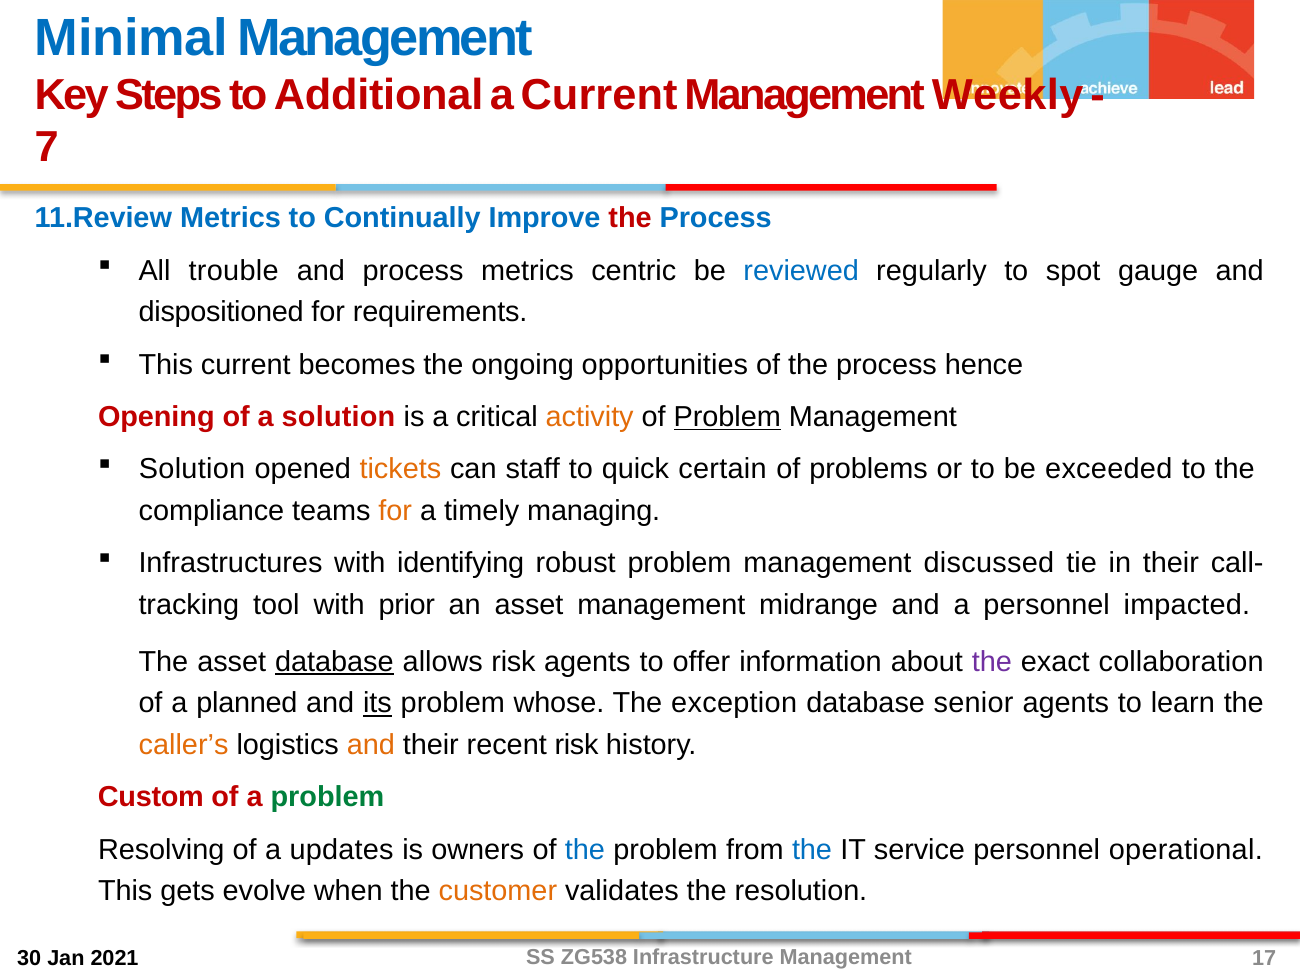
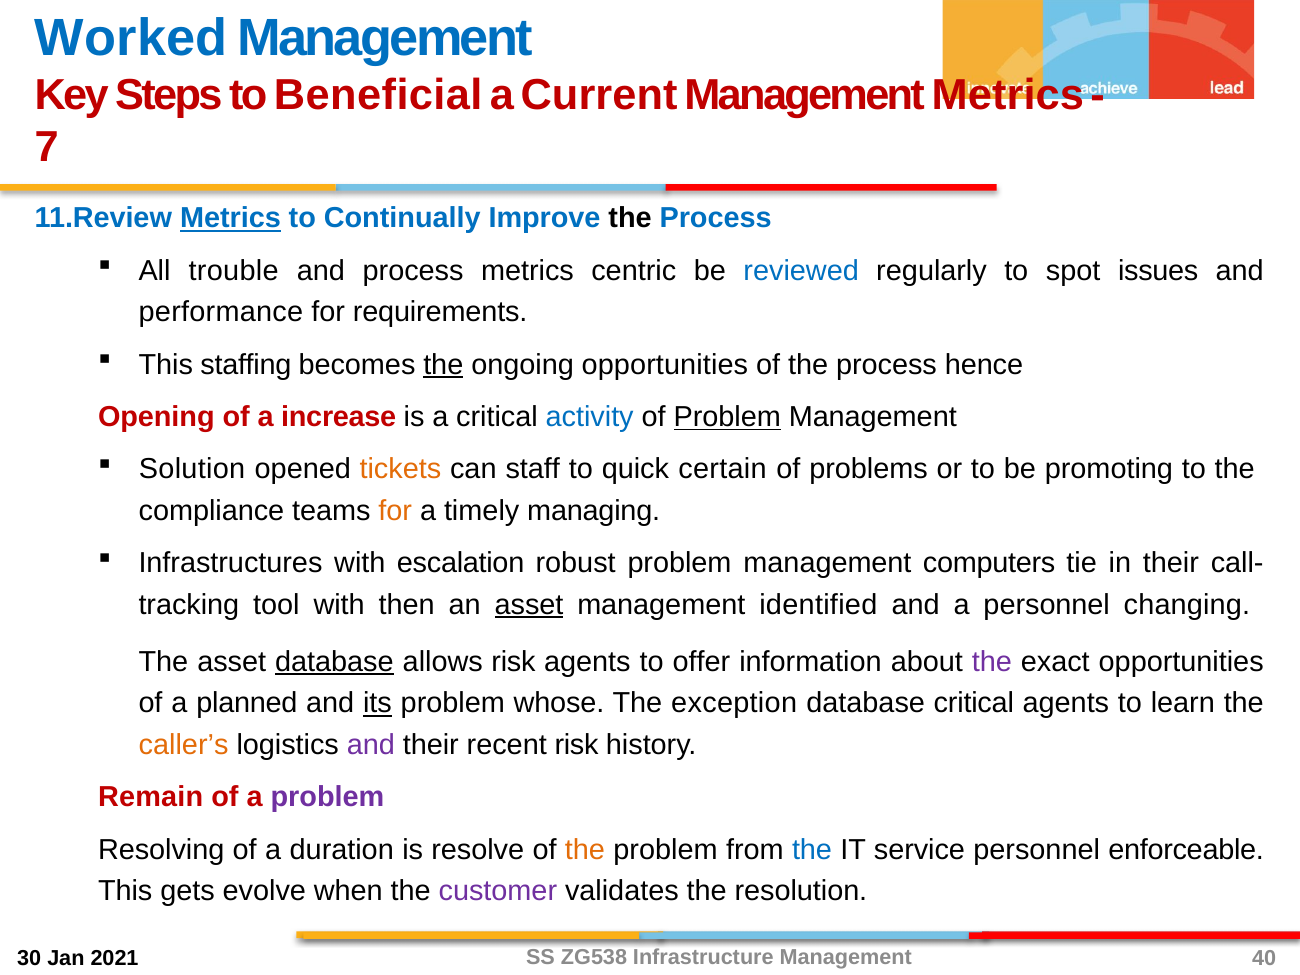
Minimal: Minimal -> Worked
Additional: Additional -> Beneficial
Management Weekly: Weekly -> Metrics
Metrics at (230, 218) underline: none -> present
the at (630, 218) colour: red -> black
gauge: gauge -> issues
dispositioned: dispositioned -> performance
This current: current -> staffing
the at (443, 365) underline: none -> present
a solution: solution -> increase
activity colour: orange -> blue
exceeded: exceeded -> promoting
identifying: identifying -> escalation
discussed: discussed -> computers
prior: prior -> then
asset at (529, 605) underline: none -> present
midrange: midrange -> identified
impacted: impacted -> changing
exact collaboration: collaboration -> opportunities
database senior: senior -> critical
and at (371, 745) colour: orange -> purple
Custom: Custom -> Remain
problem at (327, 797) colour: green -> purple
updates: updates -> duration
owners: owners -> resolve
the at (585, 849) colour: blue -> orange
operational: operational -> enforceable
customer colour: orange -> purple
17: 17 -> 40
